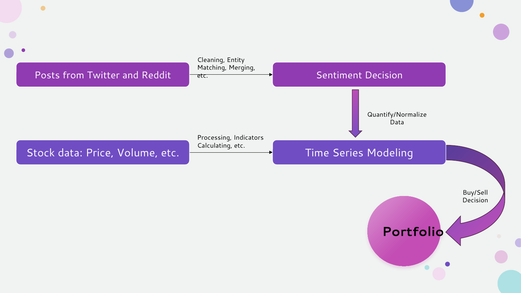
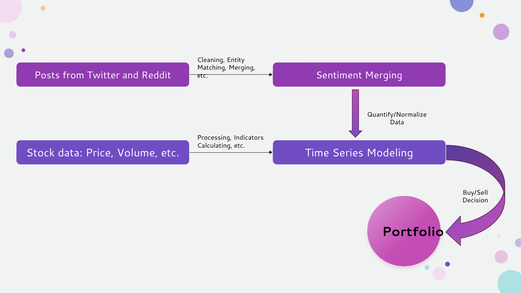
Sentiment Decision: Decision -> Merging
